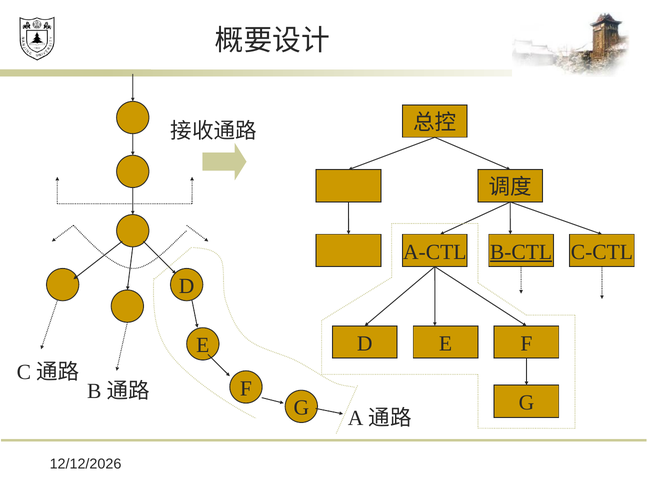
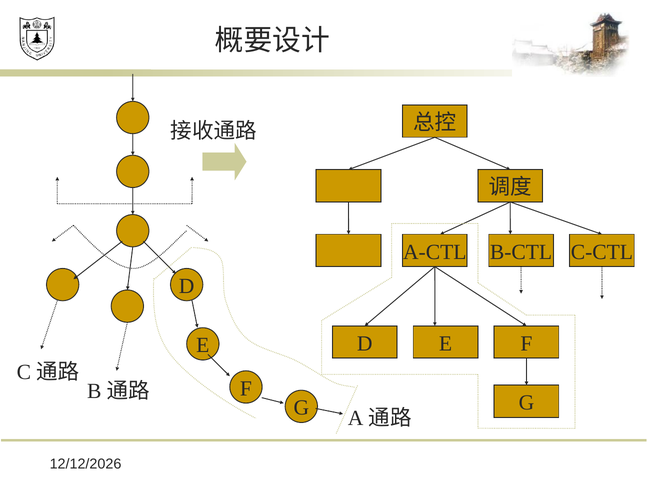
B-CTL underline: present -> none
